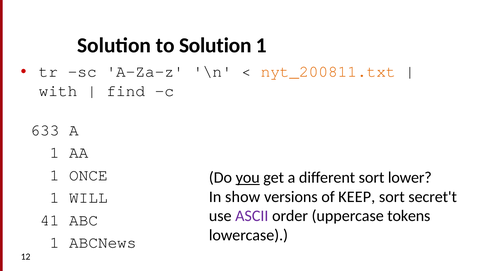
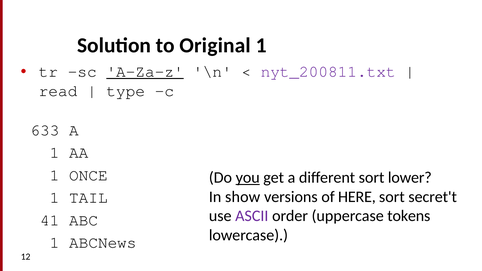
to Solution: Solution -> Original
A-Za-z underline: none -> present
nyt_200811.txt colour: orange -> purple
with: with -> read
find: find -> type
KEEP: KEEP -> HERE
WILL: WILL -> TAIL
